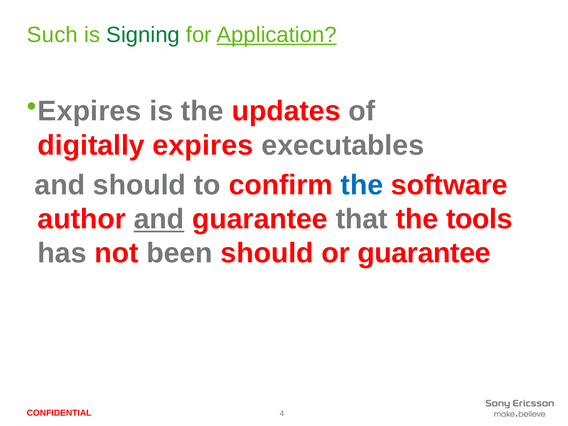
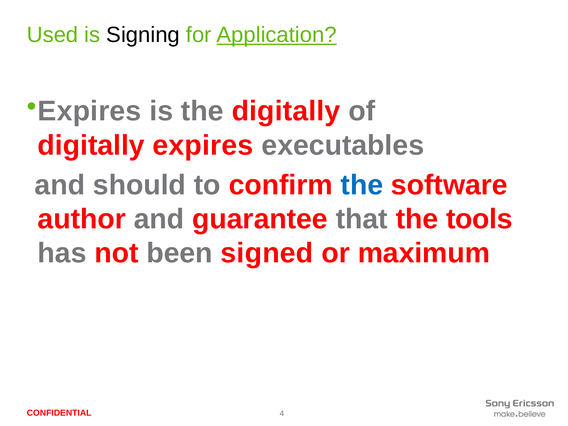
Such: Such -> Used
Signing colour: green -> black
the updates: updates -> digitally
and at (159, 219) underline: present -> none
been should: should -> signed
or guarantee: guarantee -> maximum
